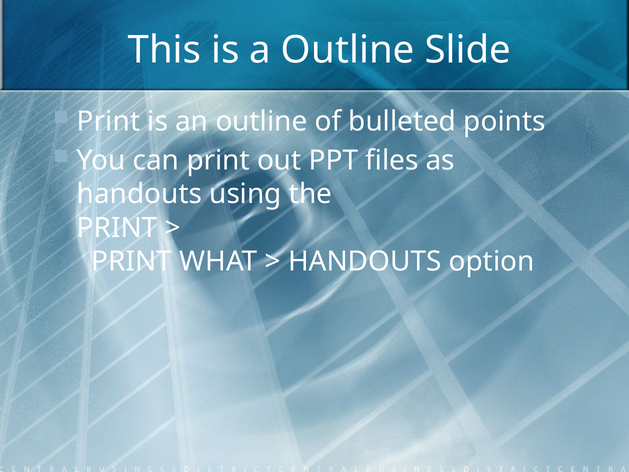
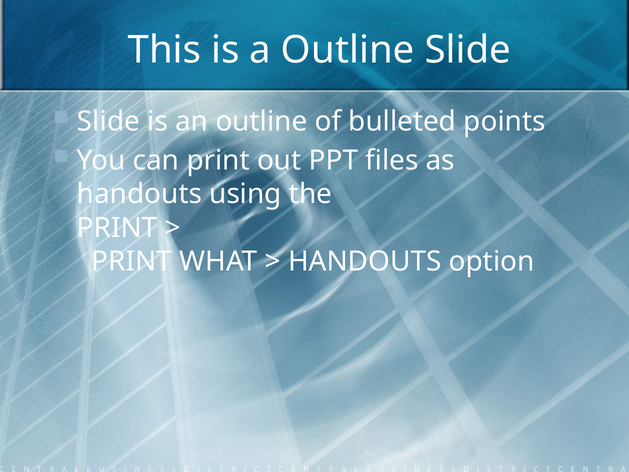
Print at (109, 121): Print -> Slide
